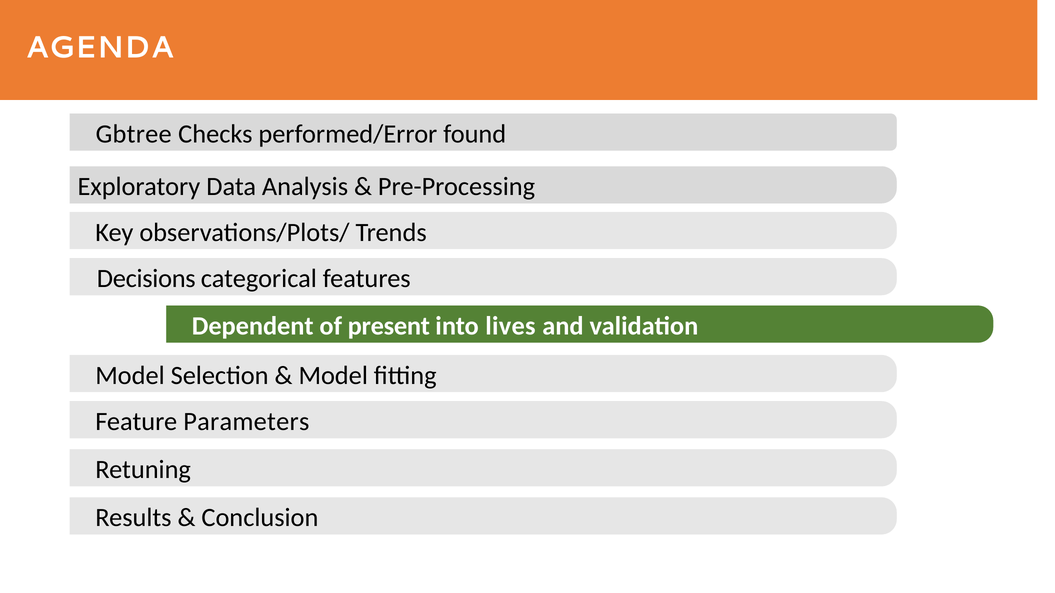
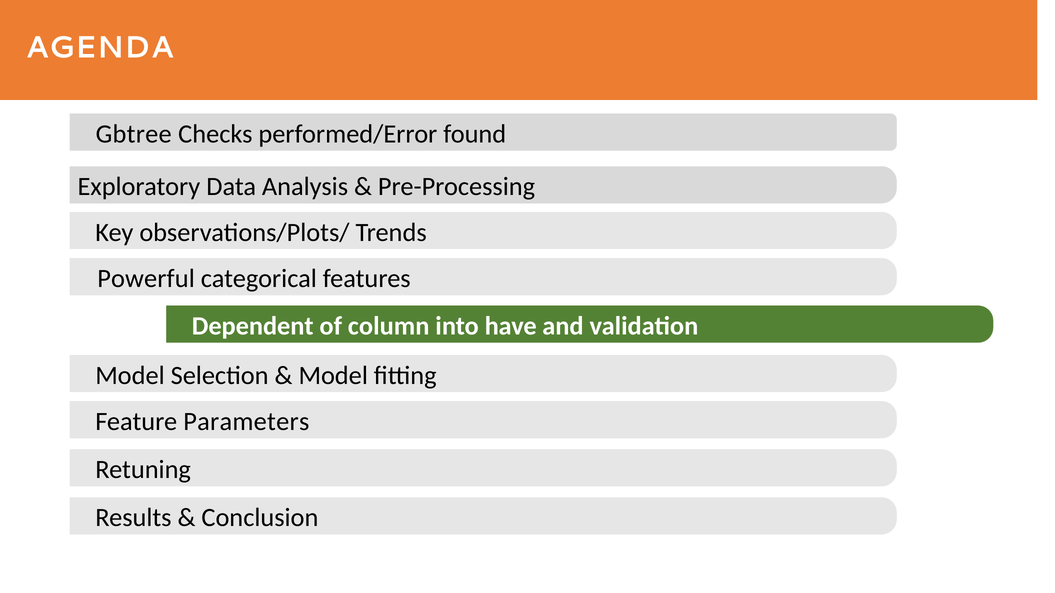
Decisions: Decisions -> Powerful
present: present -> column
lives: lives -> have
